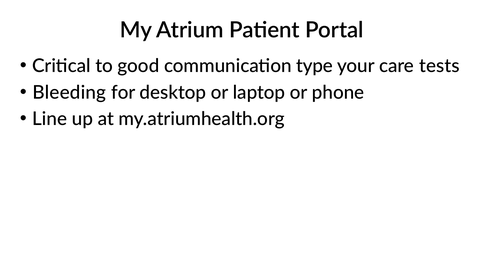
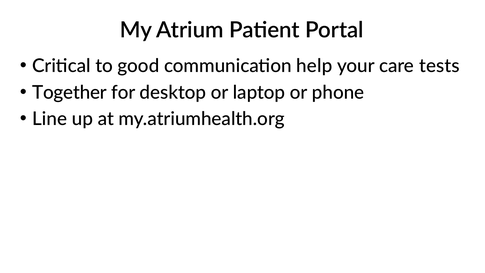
type: type -> help
Bleeding: Bleeding -> Together
